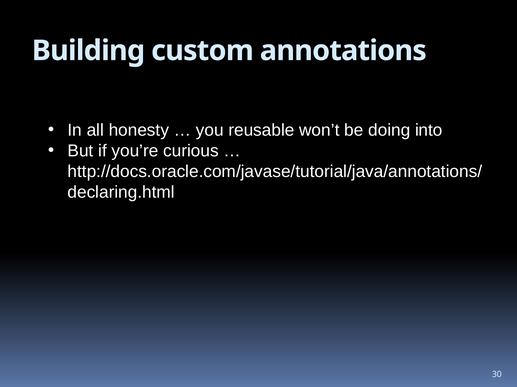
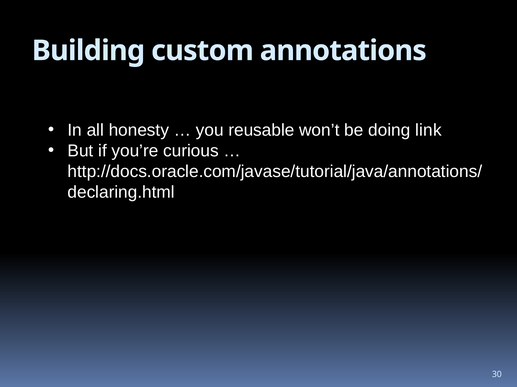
into: into -> link
